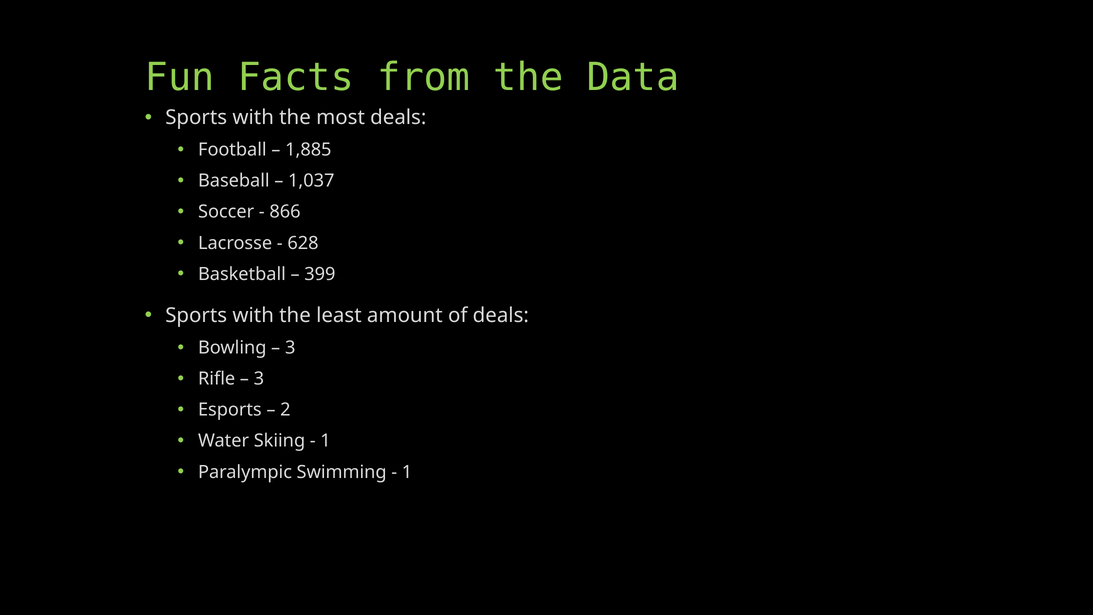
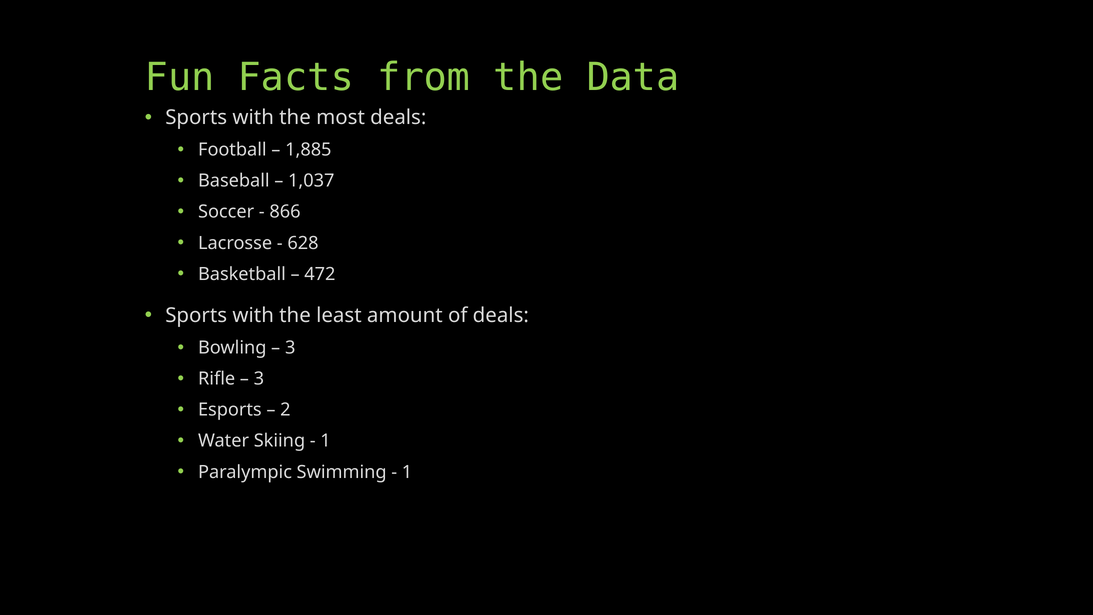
399: 399 -> 472
